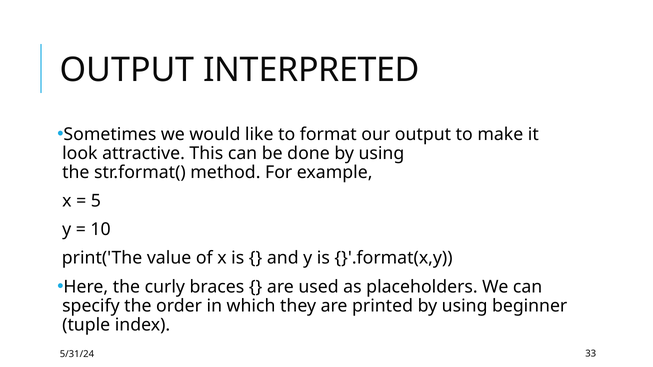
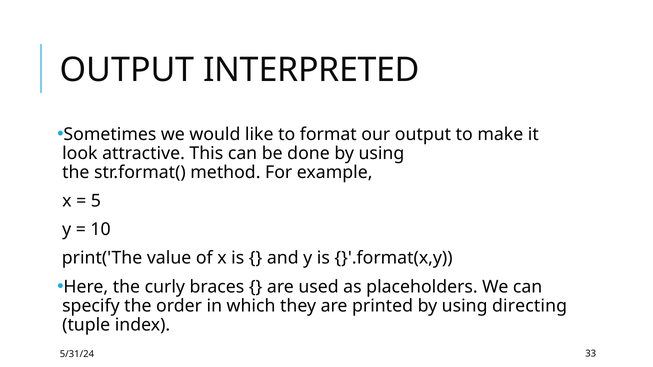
beginner: beginner -> directing
